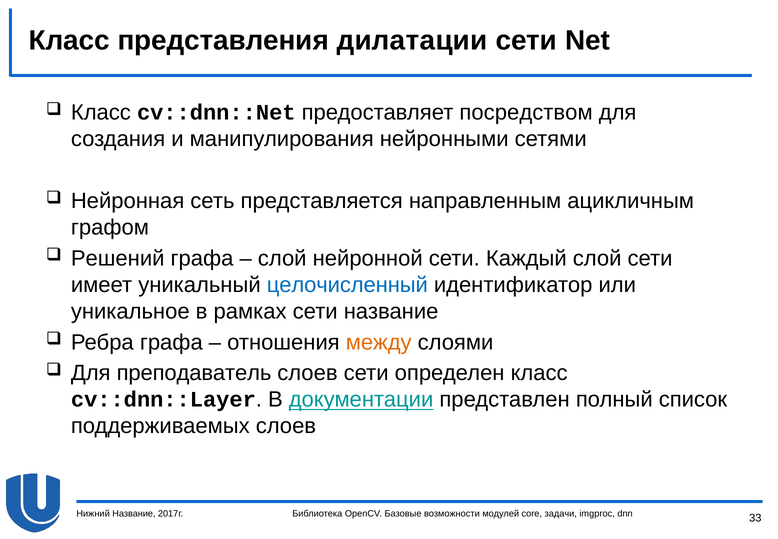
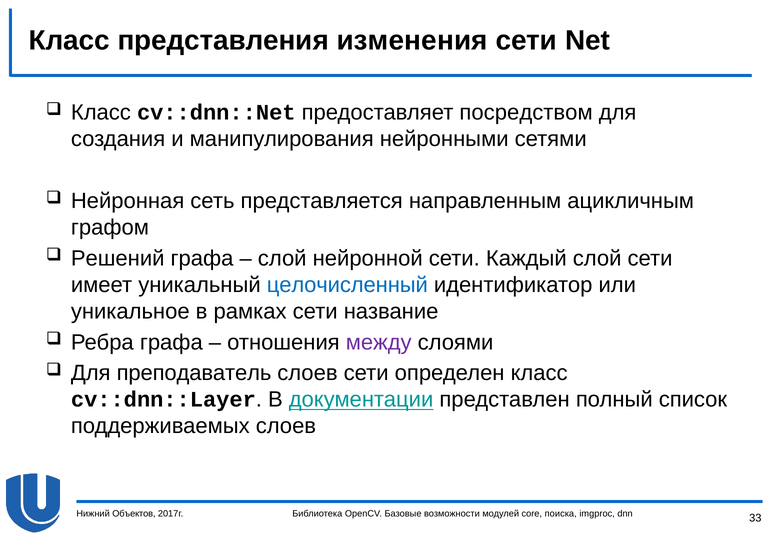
дилатации: дилатации -> изменения
между colour: orange -> purple
Нижний Название: Название -> Объектов
задачи: задачи -> поиска
